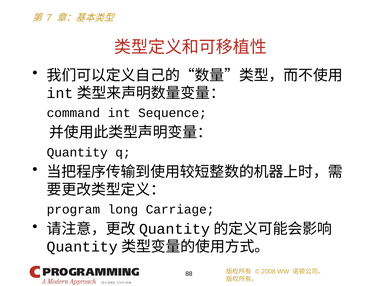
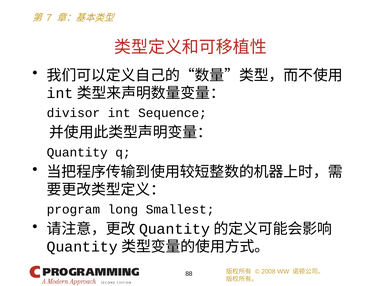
command: command -> divisor
Carriage: Carriage -> Smallest
